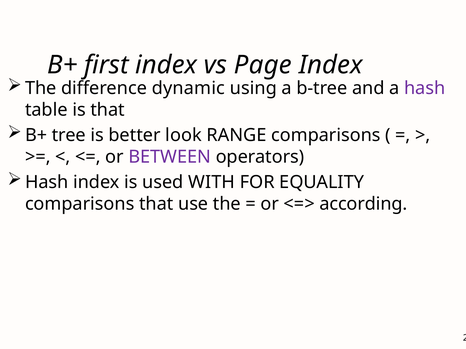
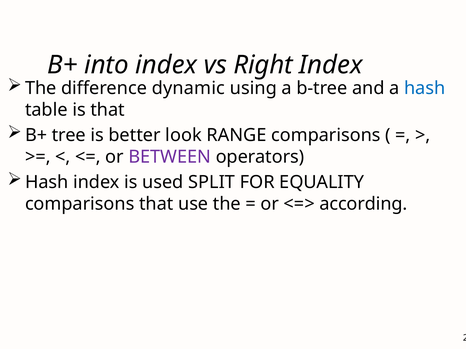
first: first -> into
Page: Page -> Right
hash at (425, 88) colour: purple -> blue
WITH: WITH -> SPLIT
